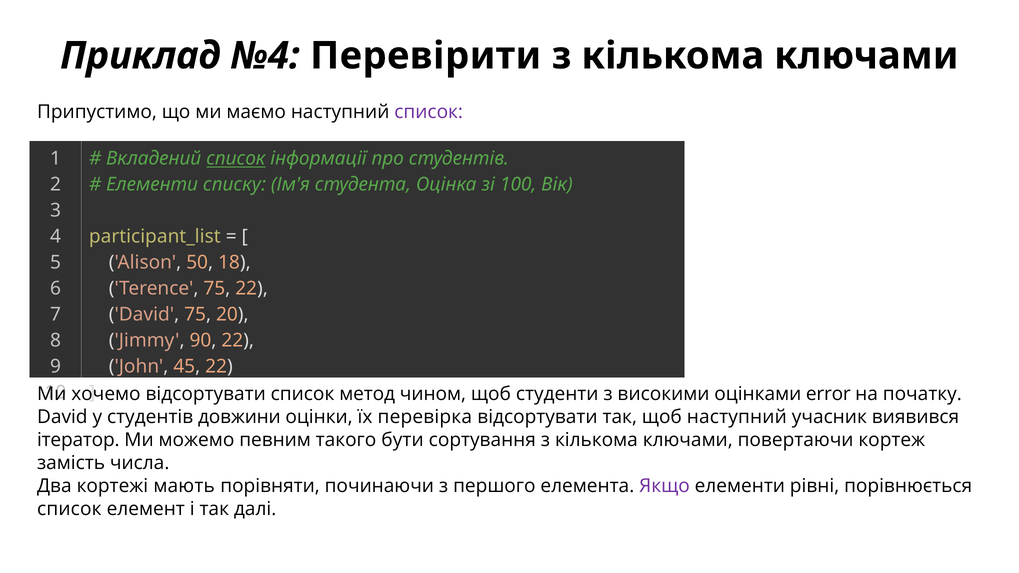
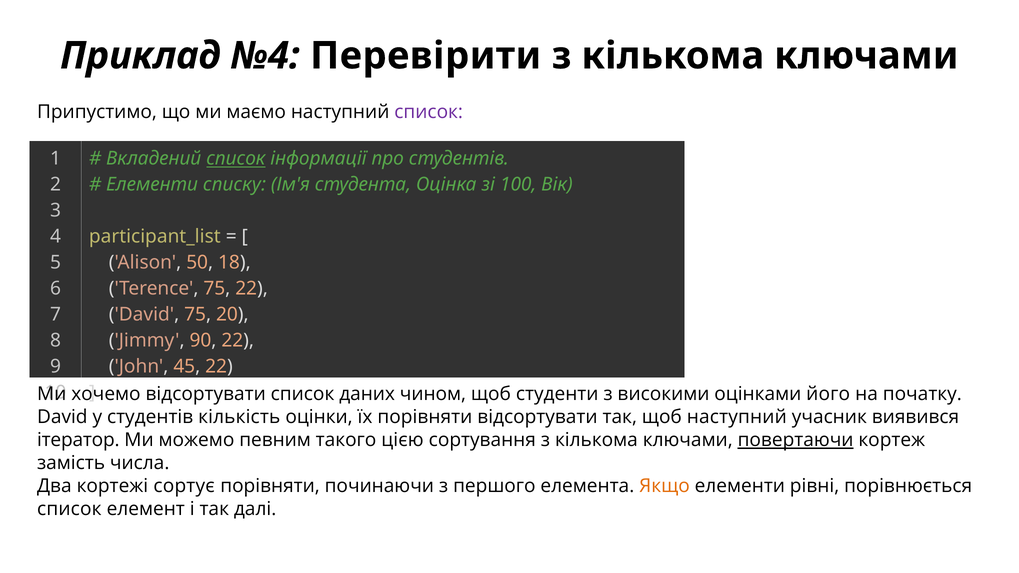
метод: метод -> даних
error: error -> його
довжини: довжини -> кількість
їх перевірка: перевірка -> порівняти
бути: бути -> цією
повертаючи underline: none -> present
мають: мають -> сортує
Якщо colour: purple -> orange
